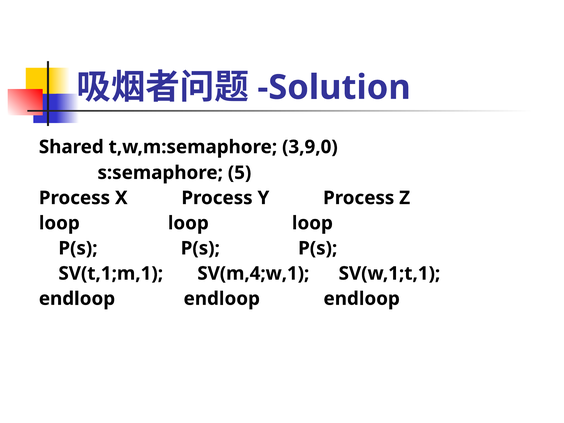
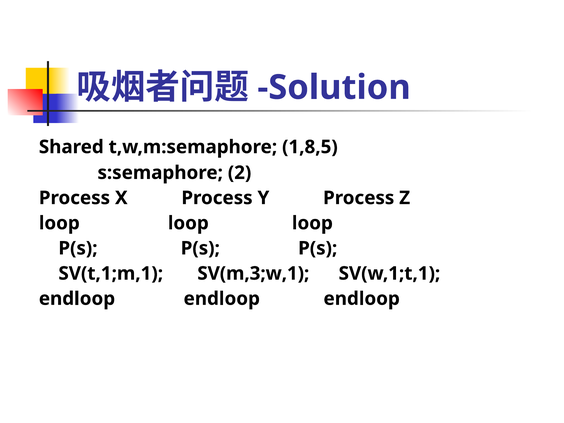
3,9,0: 3,9,0 -> 1,8,5
5: 5 -> 2
SV(m,4;w,1: SV(m,4;w,1 -> SV(m,3;w,1
